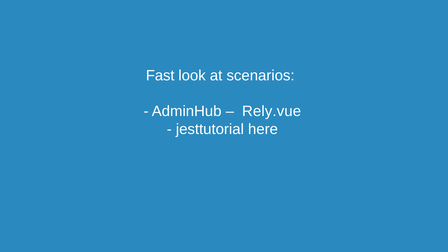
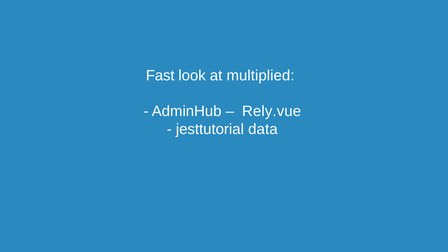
scenarios: scenarios -> multiplied
here: here -> data
